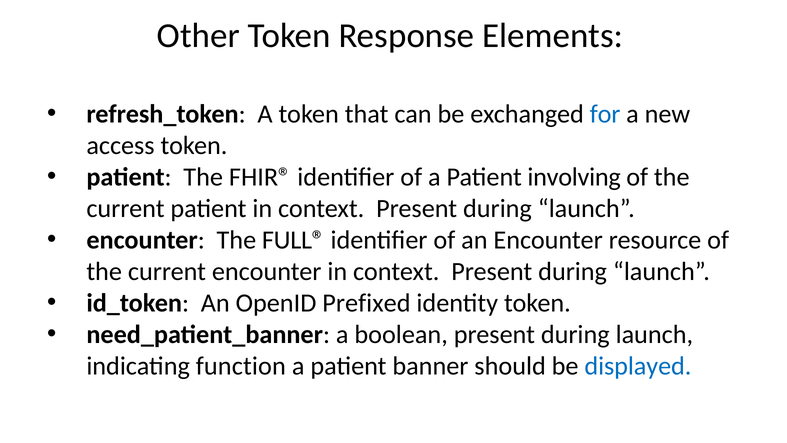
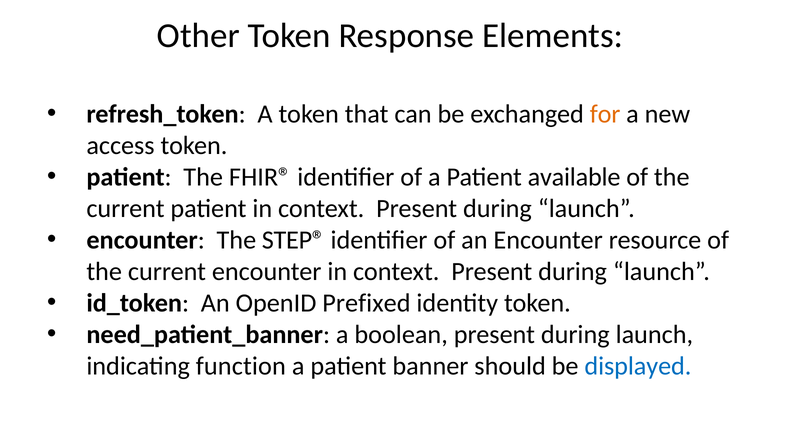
for colour: blue -> orange
involving: involving -> available
FULL®: FULL® -> STEP®
